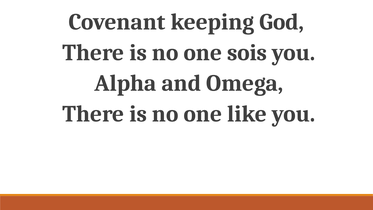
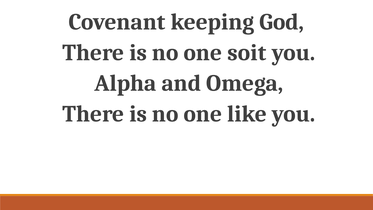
sois: sois -> soit
